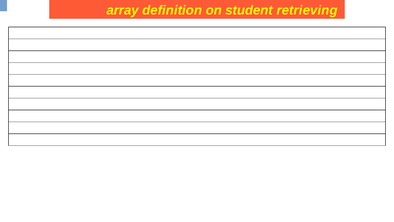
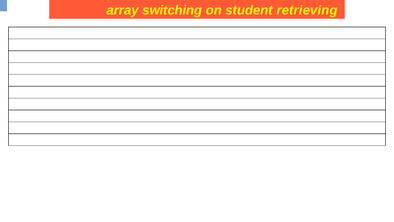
definition: definition -> switching
